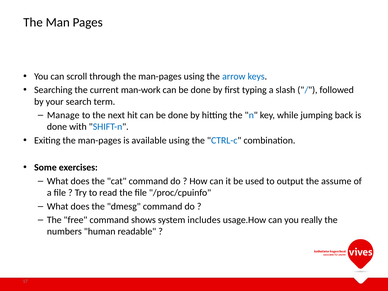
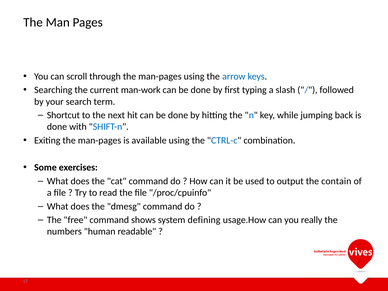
Manage: Manage -> Shortcut
assume: assume -> contain
includes: includes -> defining
